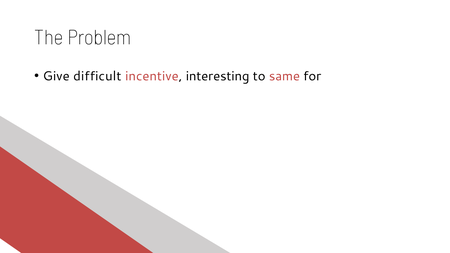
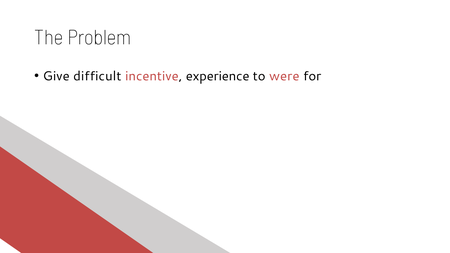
interesting: interesting -> experience
same: same -> were
